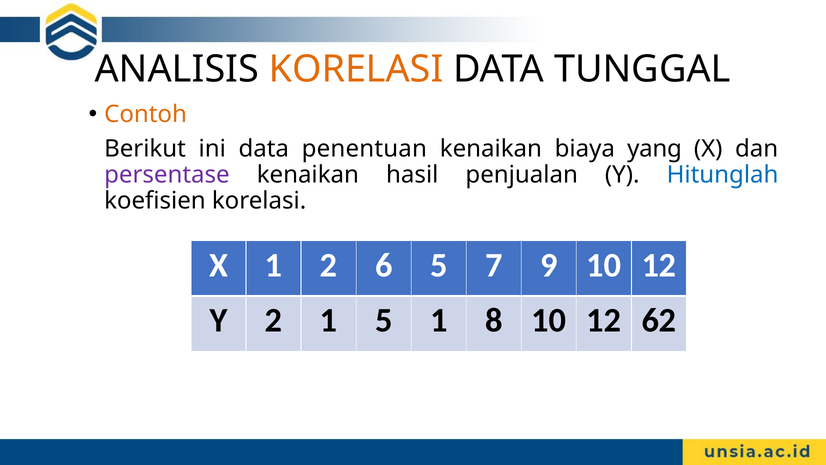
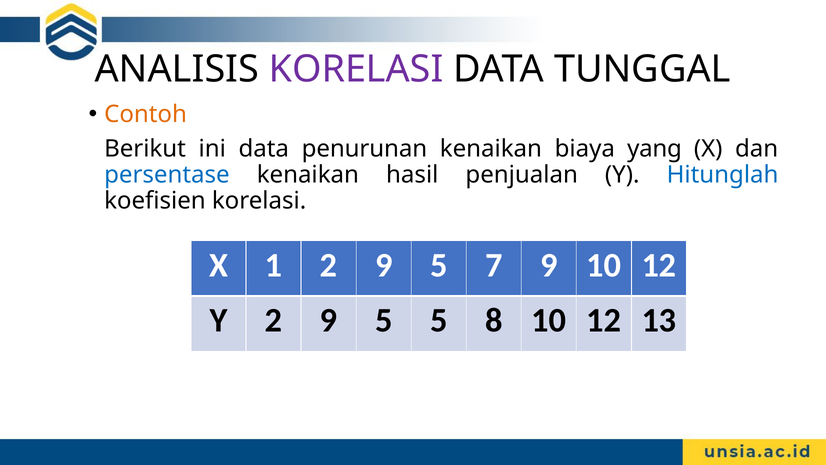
KORELASI at (356, 69) colour: orange -> purple
penentuan: penentuan -> penurunan
persentase colour: purple -> blue
1 2 6: 6 -> 9
Y 2 1: 1 -> 9
5 1: 1 -> 5
62: 62 -> 13
